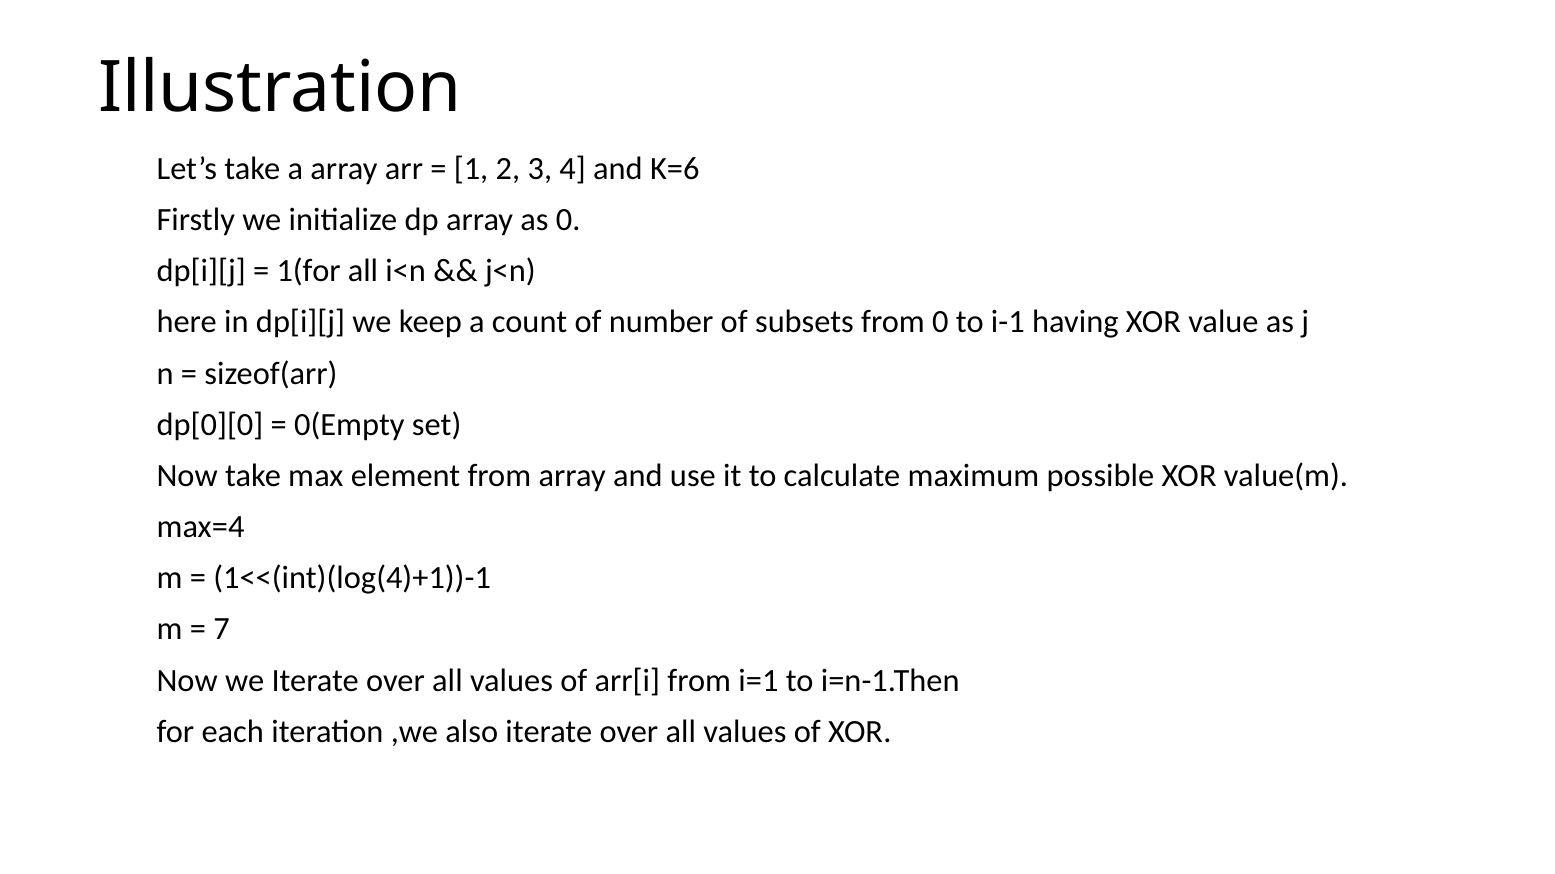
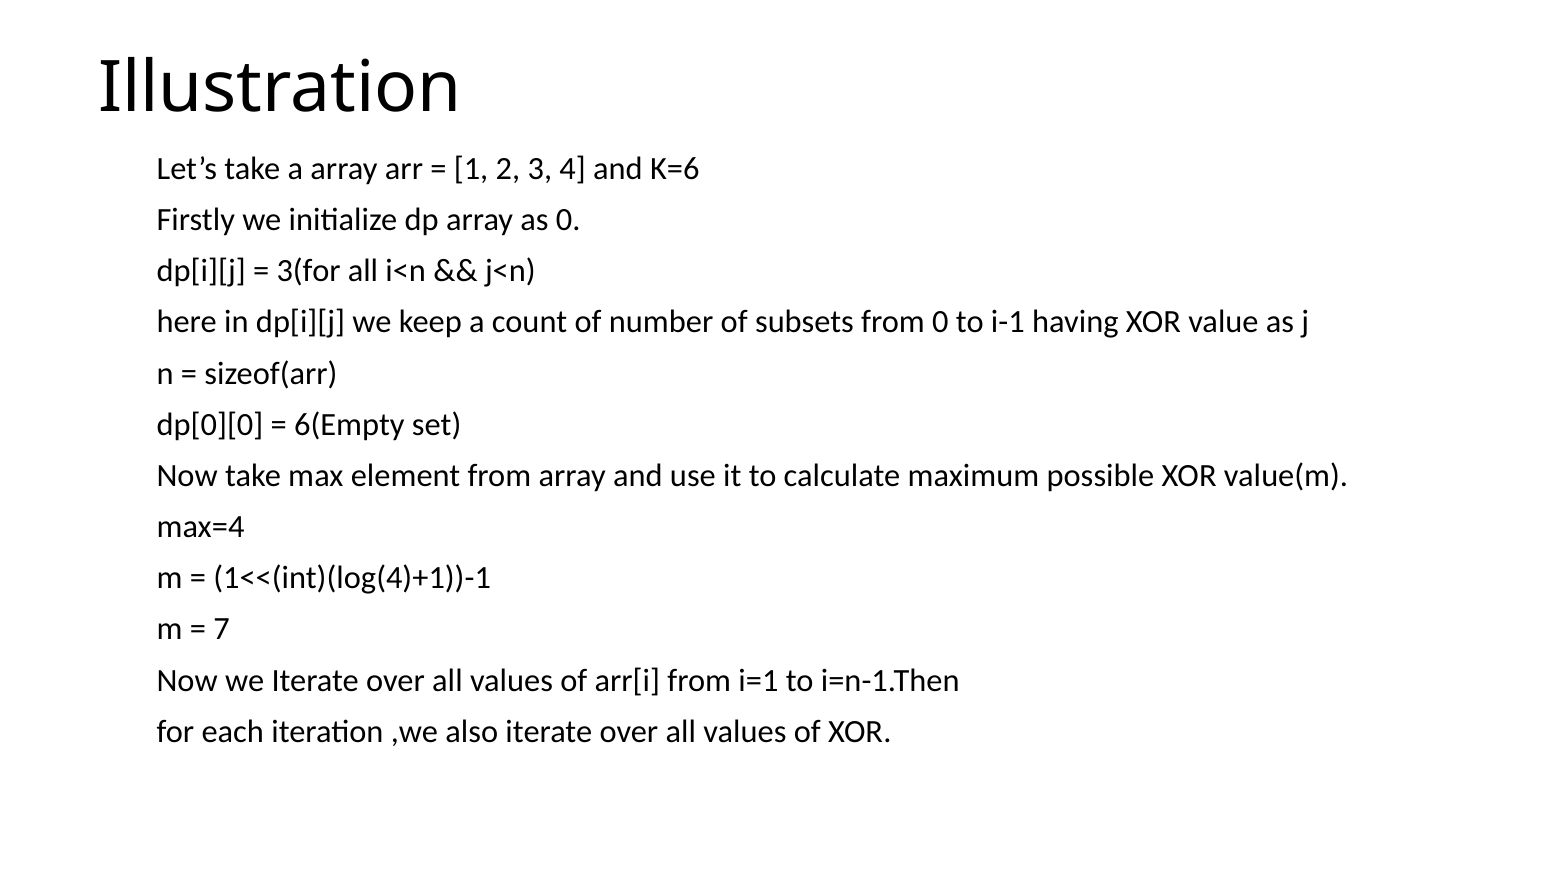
1(for: 1(for -> 3(for
0(Empty: 0(Empty -> 6(Empty
